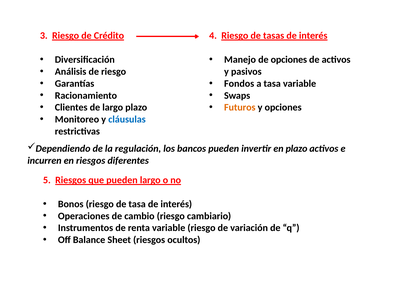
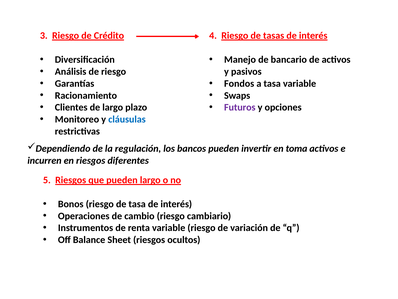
de opciones: opciones -> bancario
Futuros colour: orange -> purple
en plazo: plazo -> toma
